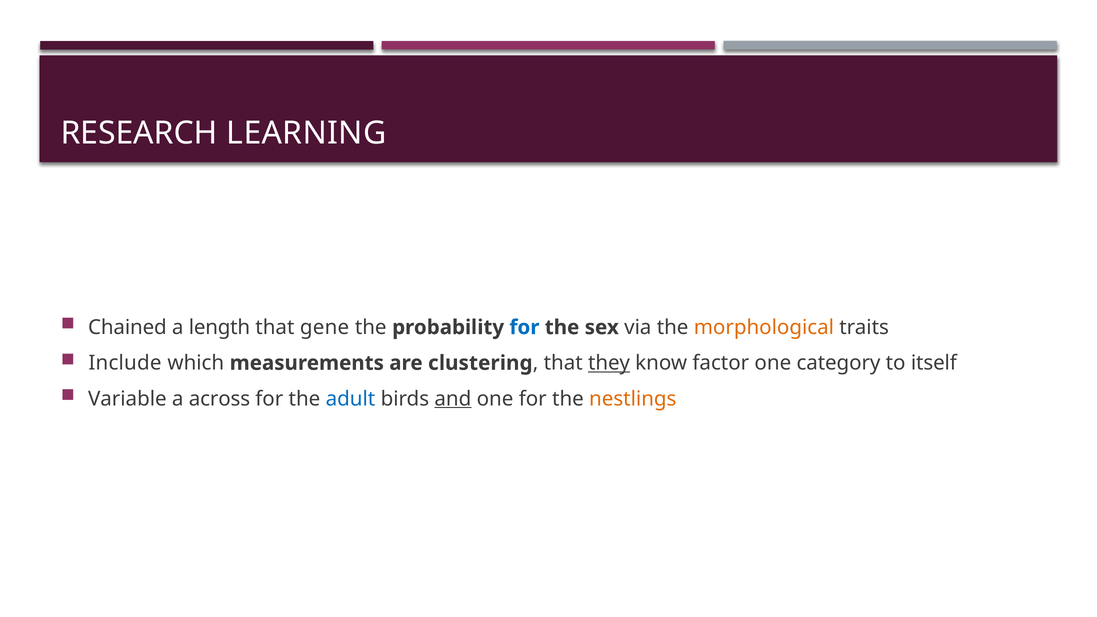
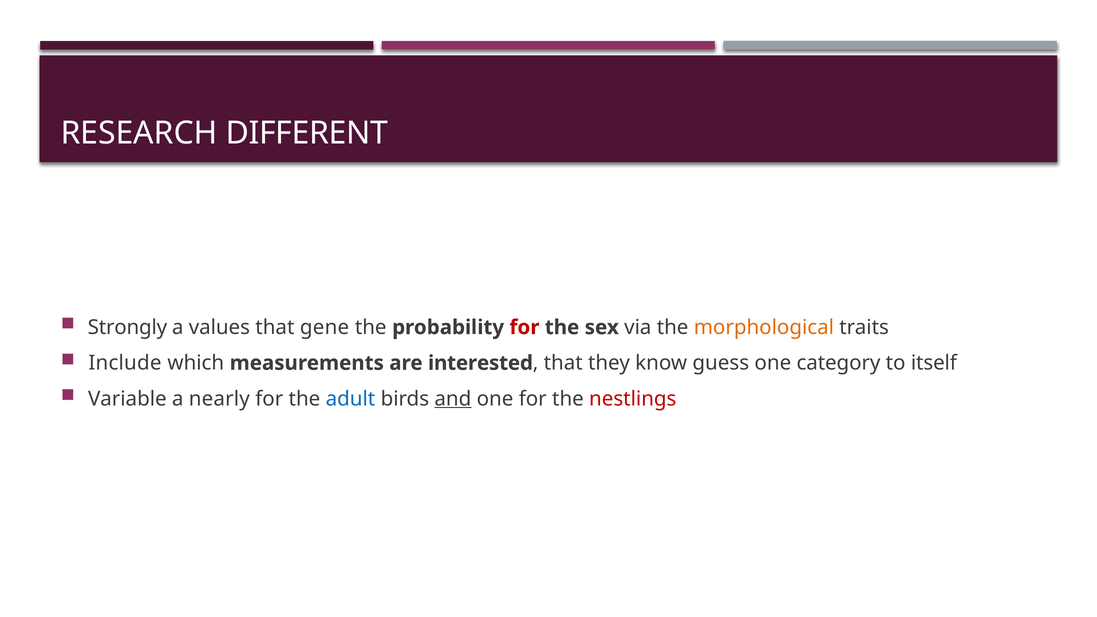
LEARNING: LEARNING -> DIFFERENT
Chained: Chained -> Strongly
length: length -> values
for at (524, 327) colour: blue -> red
clustering: clustering -> interested
they underline: present -> none
factor: factor -> guess
across: across -> nearly
nestlings colour: orange -> red
